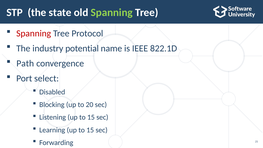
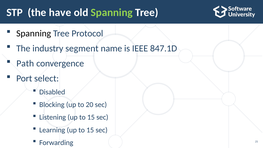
state: state -> have
Spanning at (34, 33) colour: red -> black
potential: potential -> segment
822.1D: 822.1D -> 847.1D
